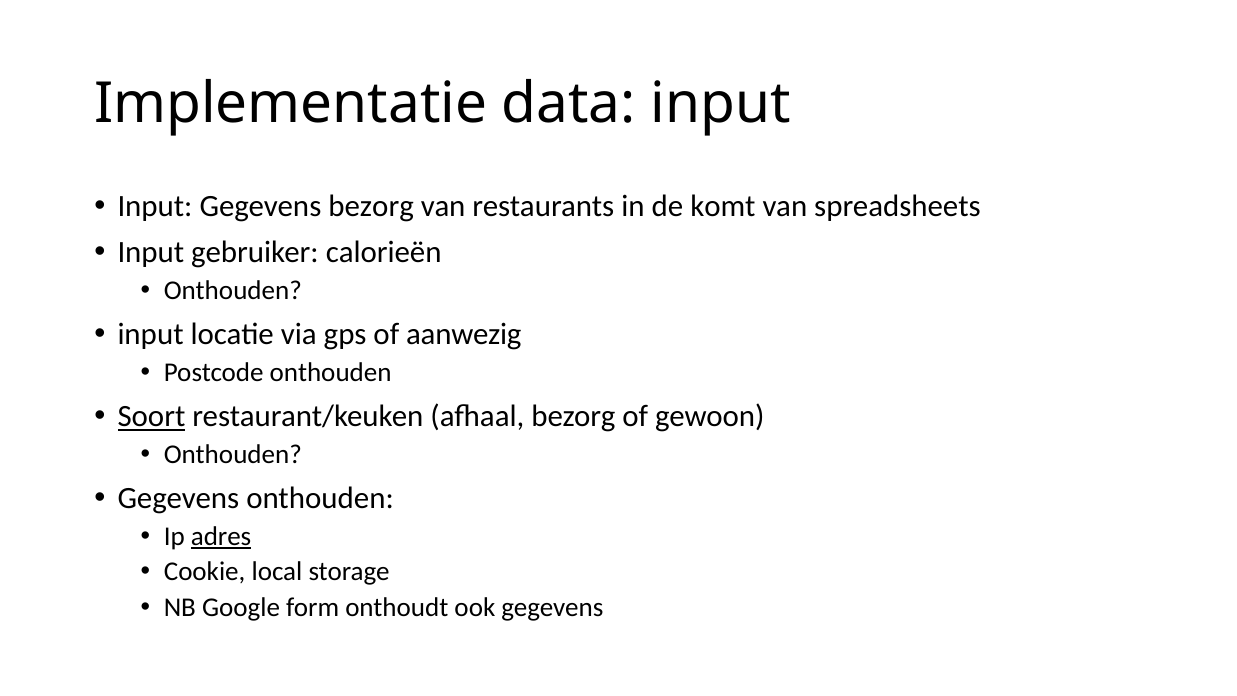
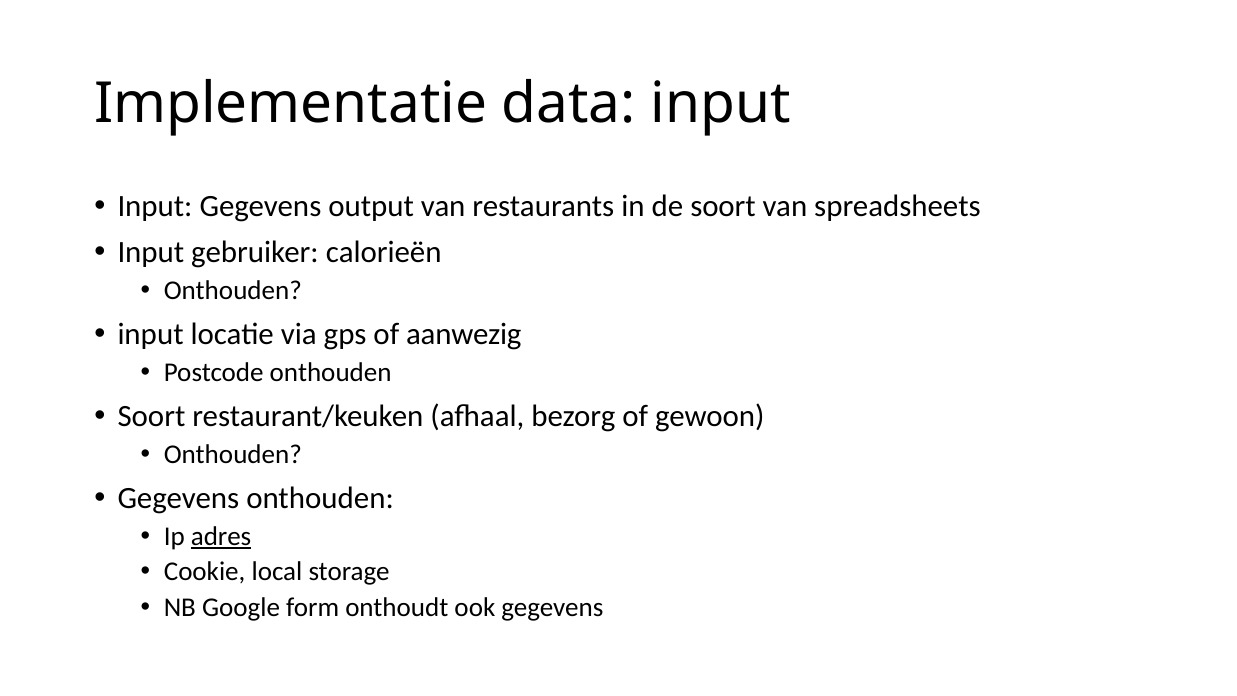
Gegevens bezorg: bezorg -> output
de komt: komt -> soort
Soort at (151, 417) underline: present -> none
